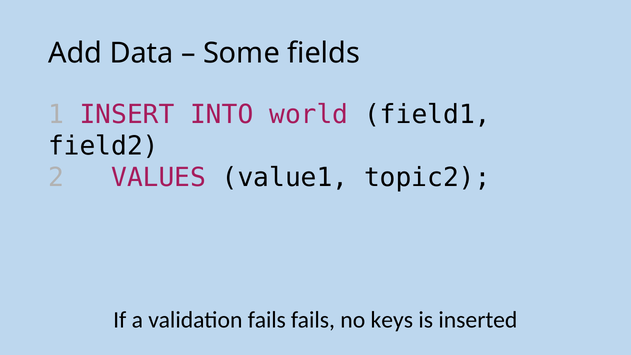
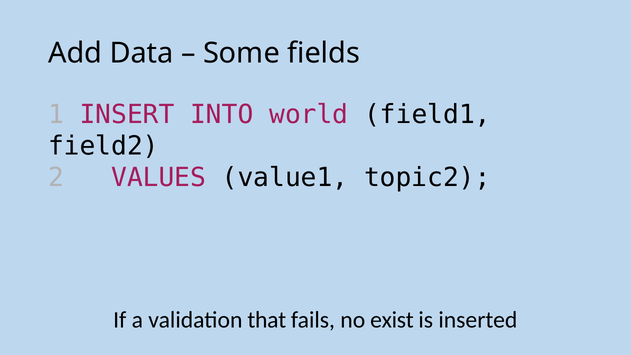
validation fails: fails -> that
keys: keys -> exist
